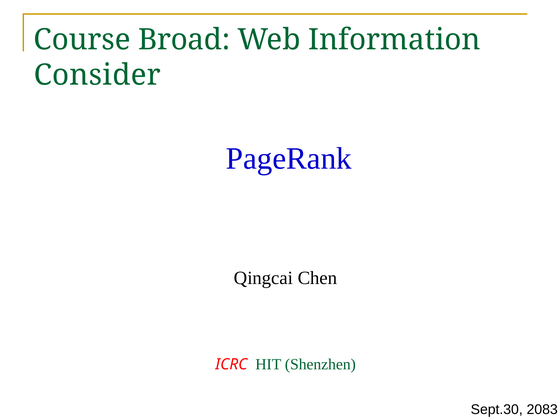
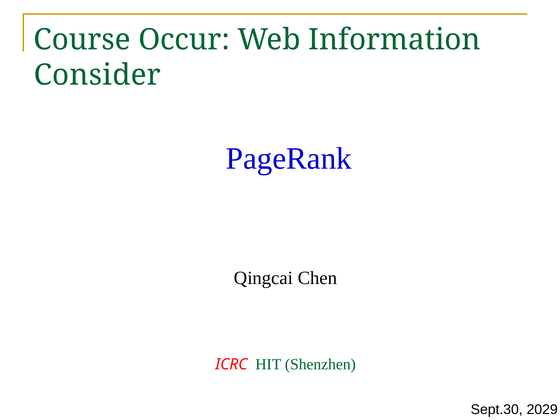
Broad: Broad -> Occur
2083: 2083 -> 2029
